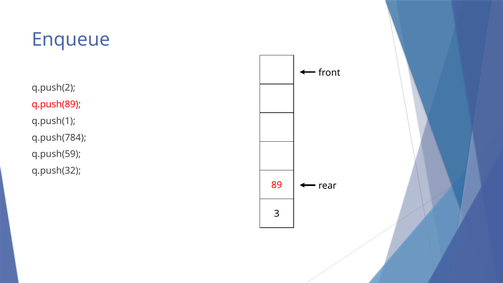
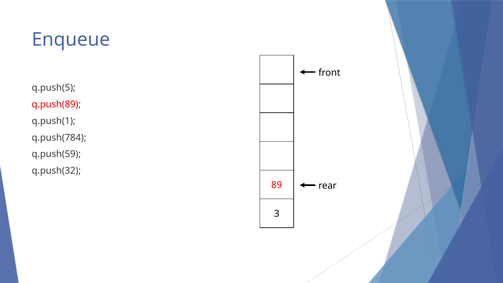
q.push(2: q.push(2 -> q.push(5
